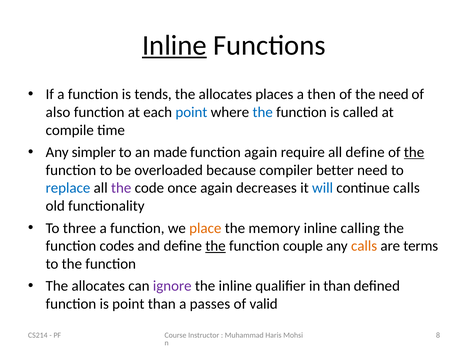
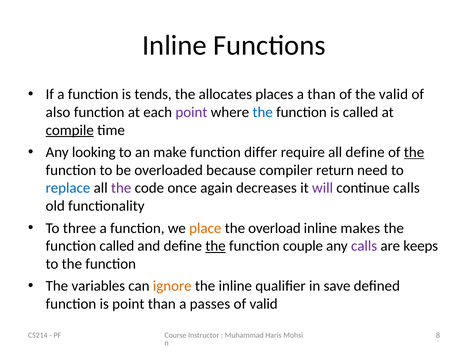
Inline at (174, 45) underline: present -> none
a then: then -> than
the need: need -> valid
point at (191, 112) colour: blue -> purple
compile underline: none -> present
simpler: simpler -> looking
made: made -> make
function again: again -> differ
better: better -> return
will colour: blue -> purple
memory: memory -> overload
calling: calling -> makes
function codes: codes -> called
calls at (364, 246) colour: orange -> purple
terms: terms -> keeps
allocates at (98, 286): allocates -> variables
ignore colour: purple -> orange
in than: than -> save
